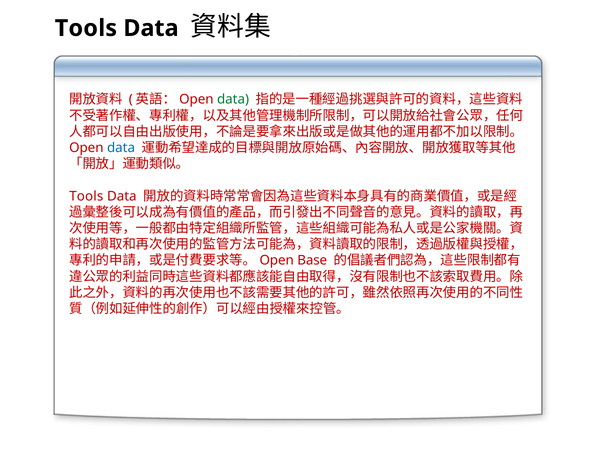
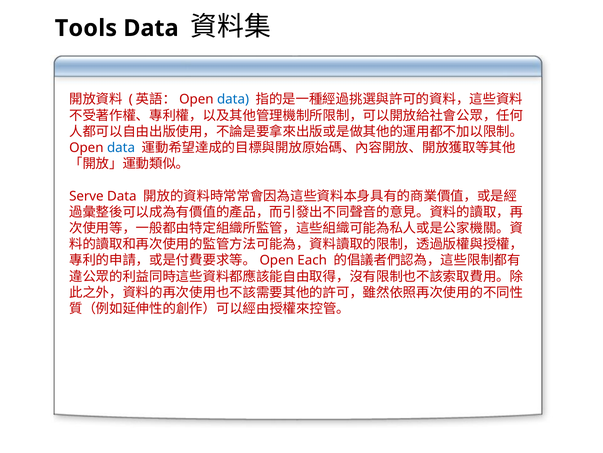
data at (233, 99) colour: green -> blue
Tools at (86, 196): Tools -> Serve
Base: Base -> Each
